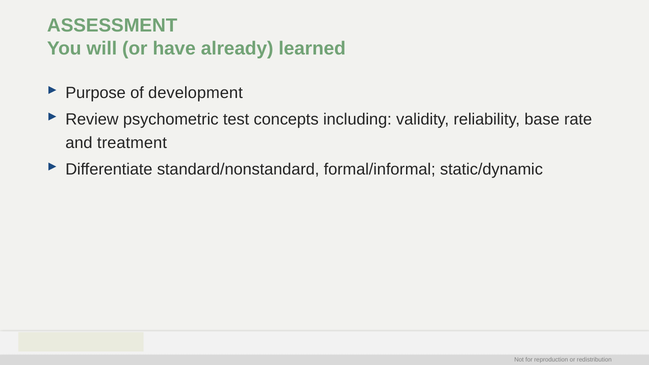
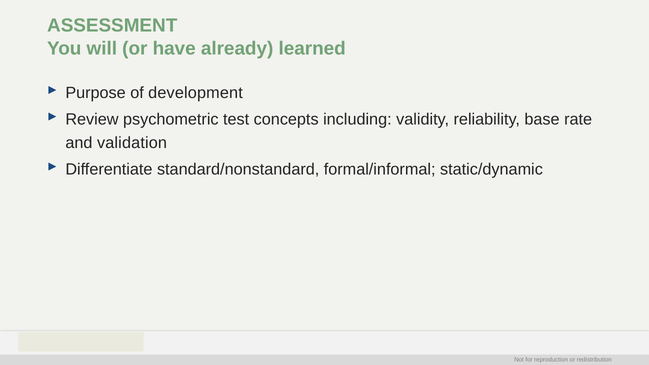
treatment: treatment -> validation
